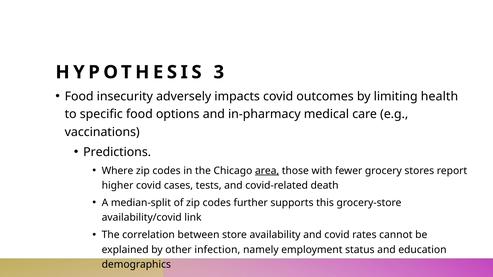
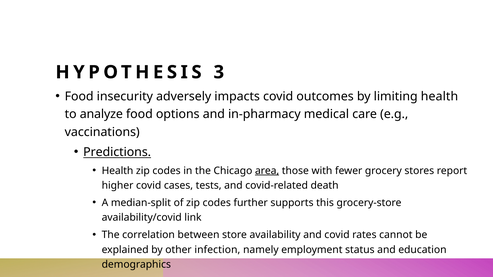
specific: specific -> analyze
Predictions underline: none -> present
Where at (117, 171): Where -> Health
